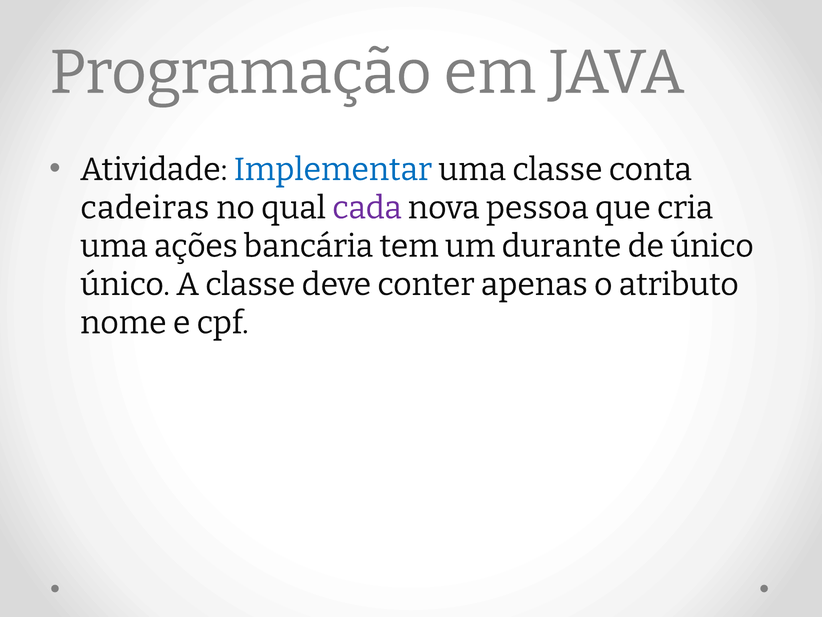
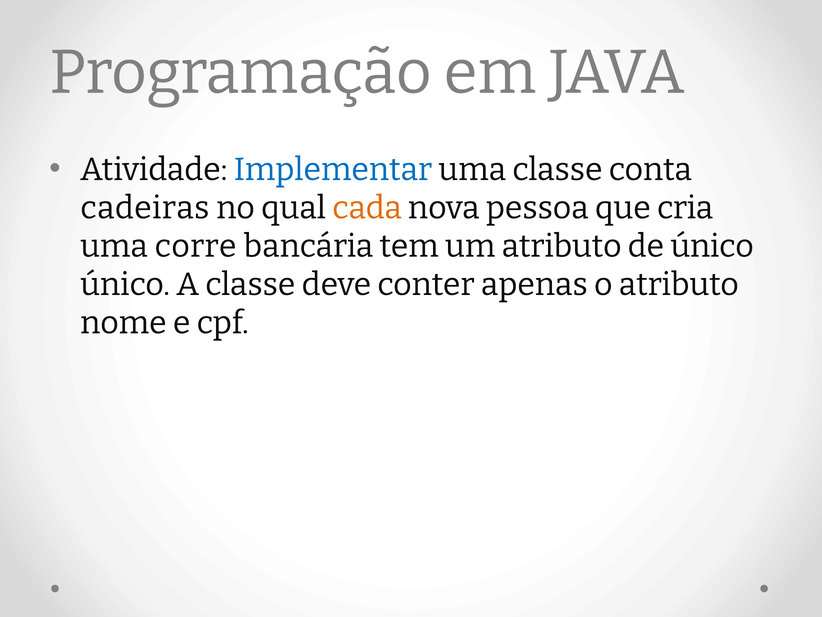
cada colour: purple -> orange
ações: ações -> corre
um durante: durante -> atributo
